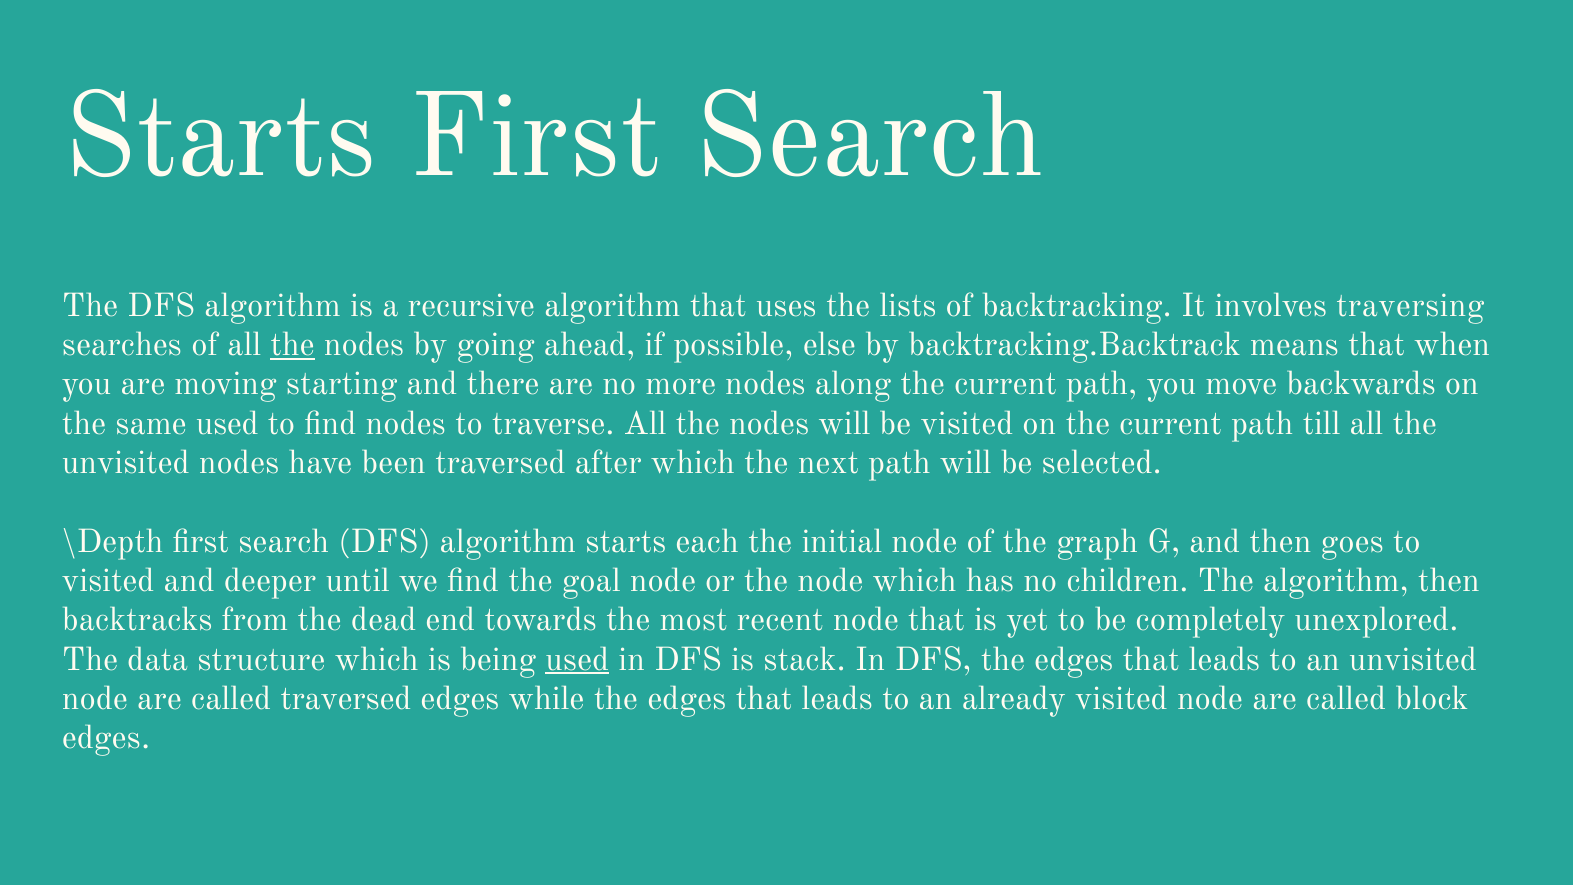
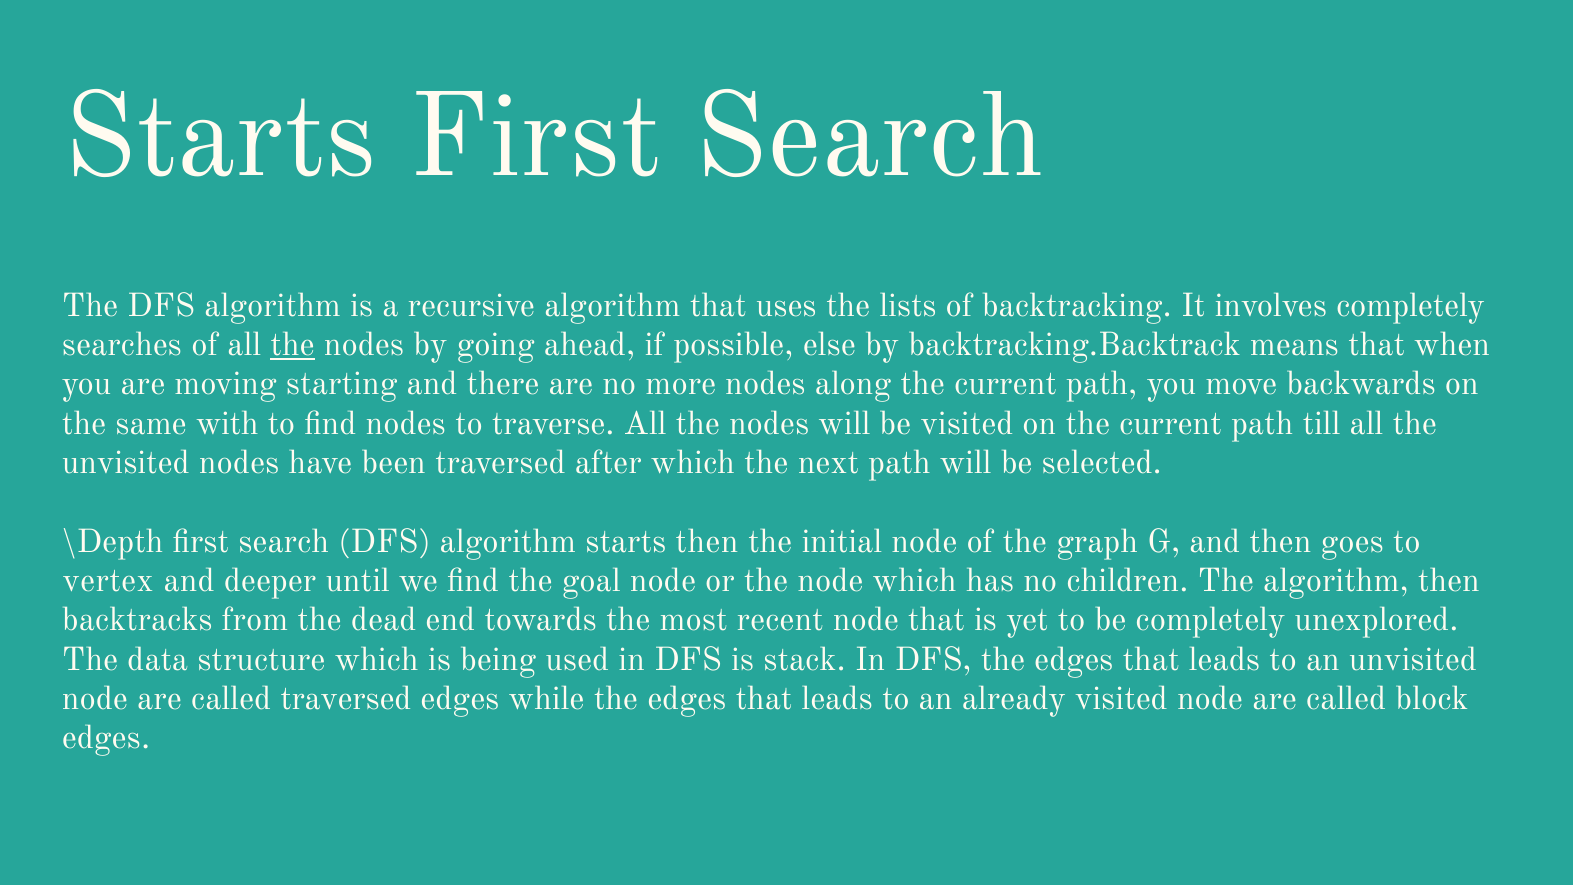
involves traversing: traversing -> completely
same used: used -> with
starts each: each -> then
visited at (108, 581): visited -> vertex
used at (577, 659) underline: present -> none
